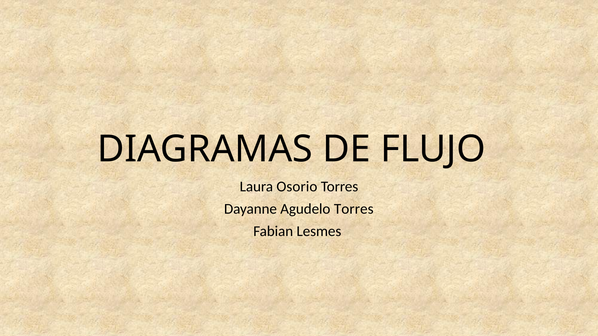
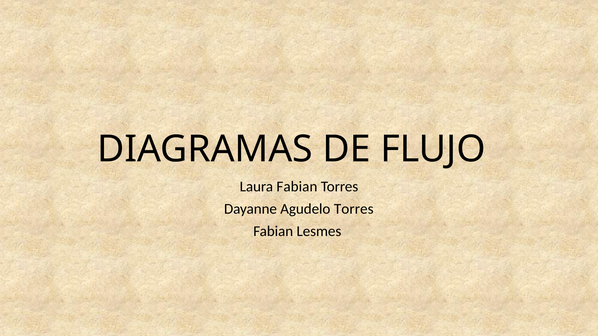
Laura Osorio: Osorio -> Fabian
